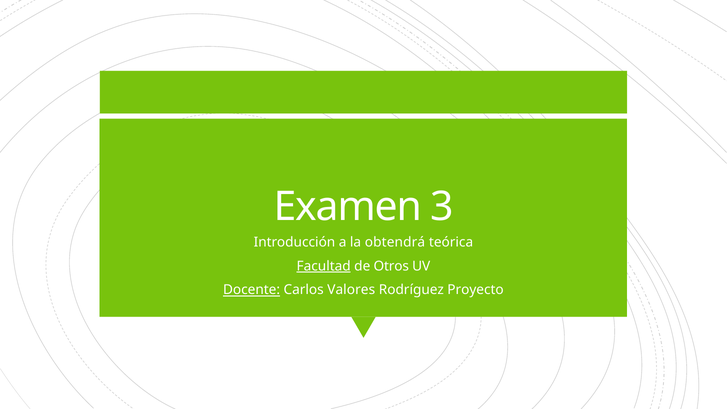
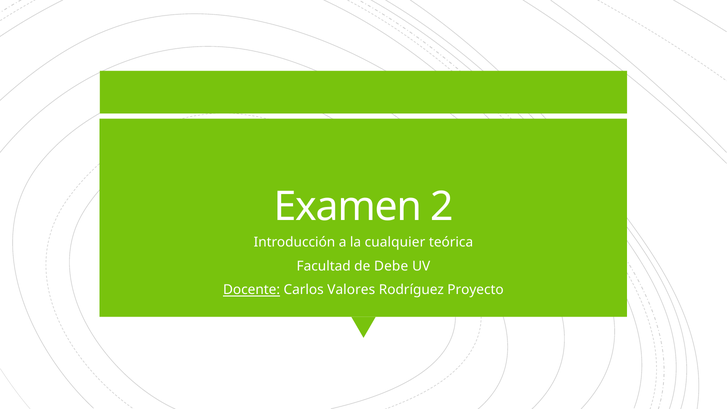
3: 3 -> 2
obtendrá: obtendrá -> cualquier
Facultad underline: present -> none
Otros: Otros -> Debe
